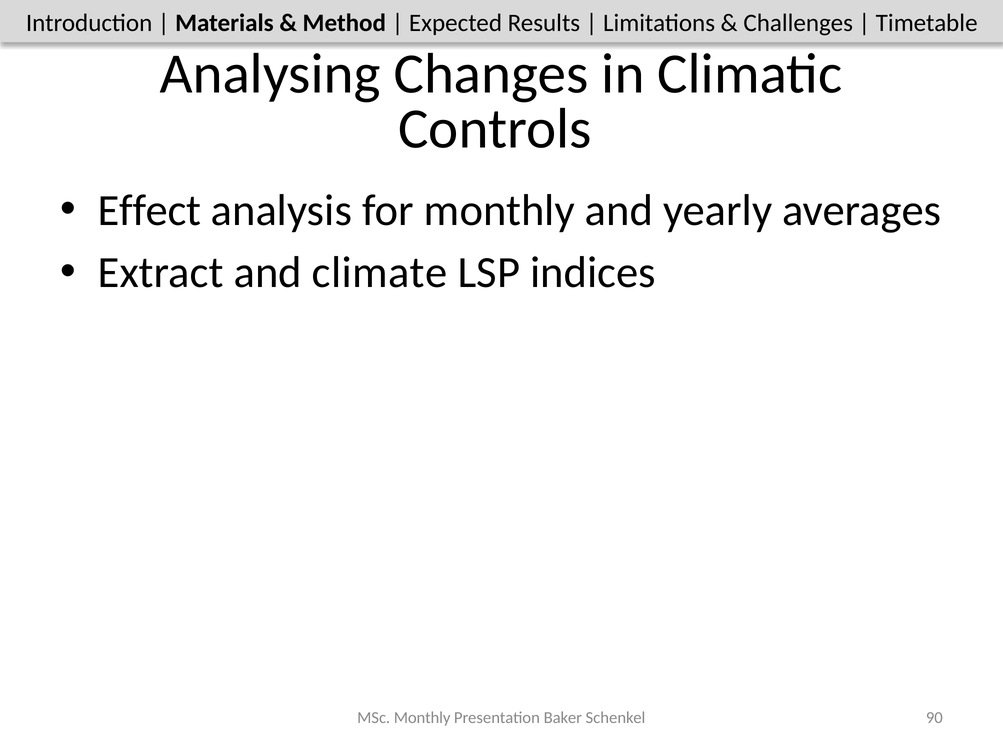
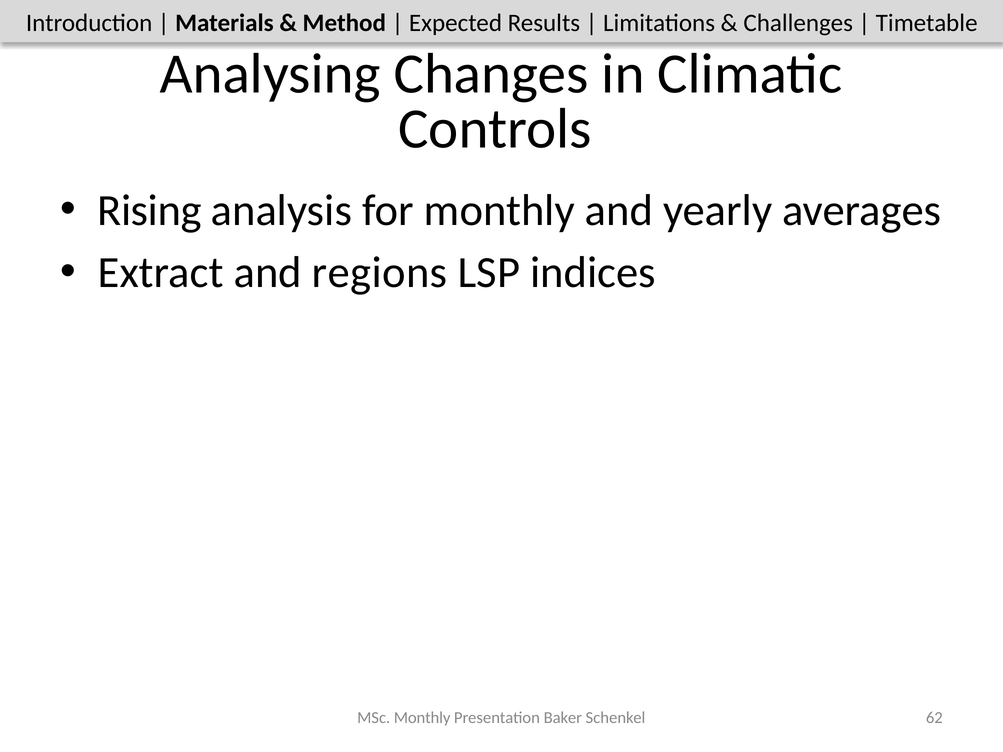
Effect: Effect -> Rising
climate: climate -> regions
90: 90 -> 62
